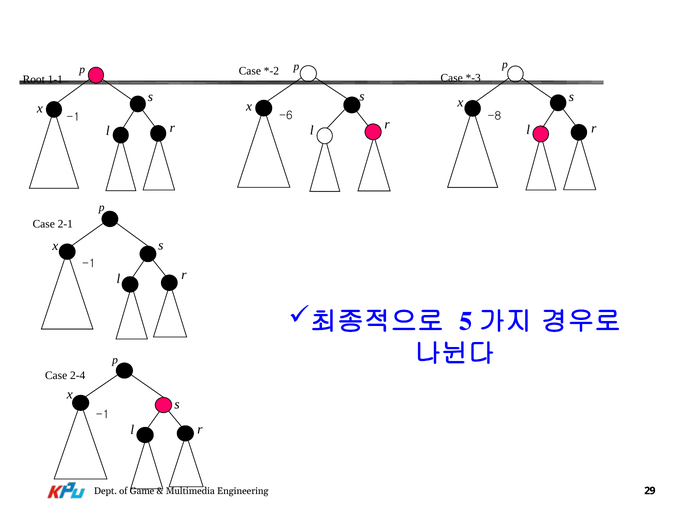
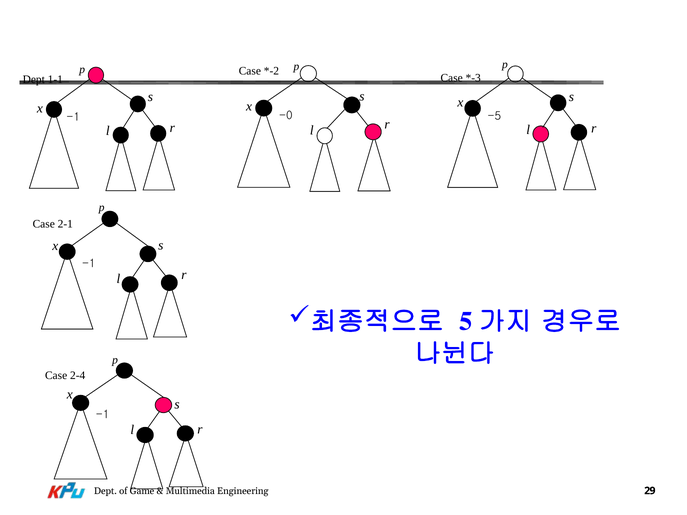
Root at (34, 79): Root -> Dept
-6: -6 -> -0
-8: -8 -> -5
